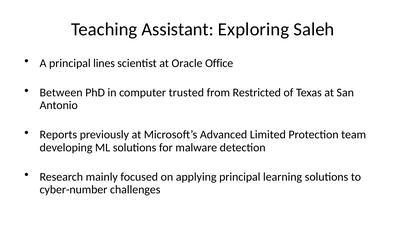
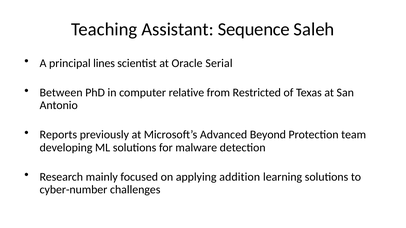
Exploring: Exploring -> Sequence
Office: Office -> Serial
trusted: trusted -> relative
Limited: Limited -> Beyond
applying principal: principal -> addition
